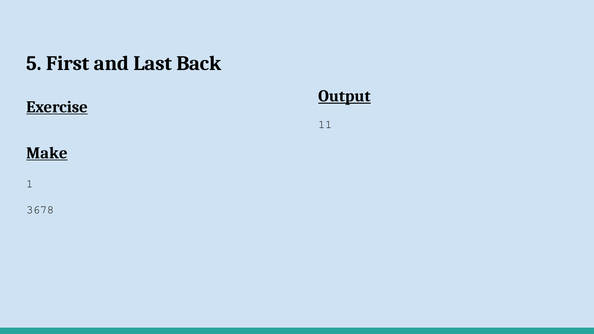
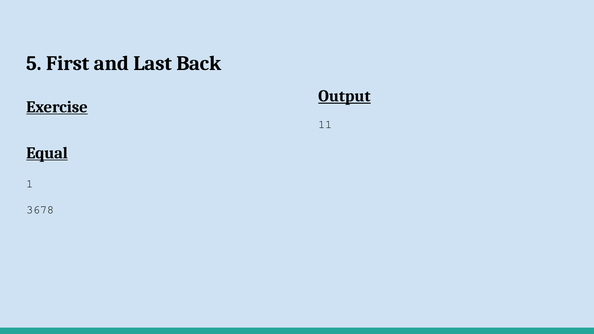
Make: Make -> Equal
